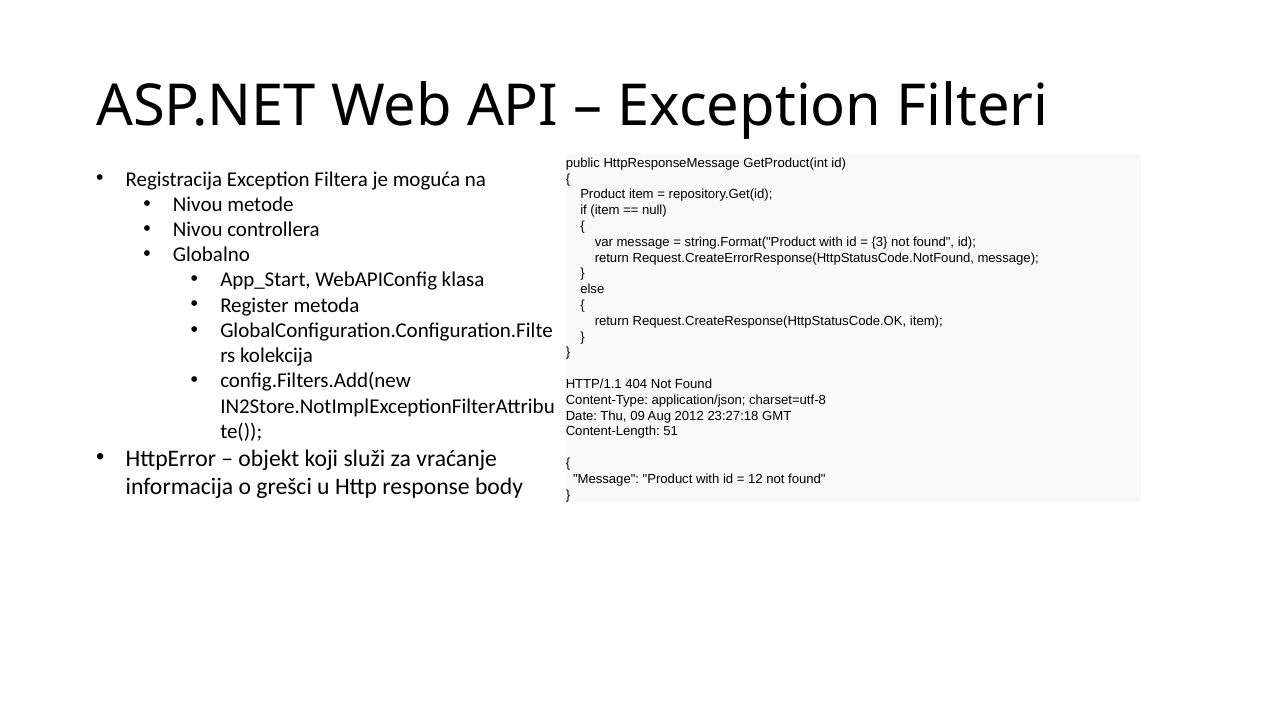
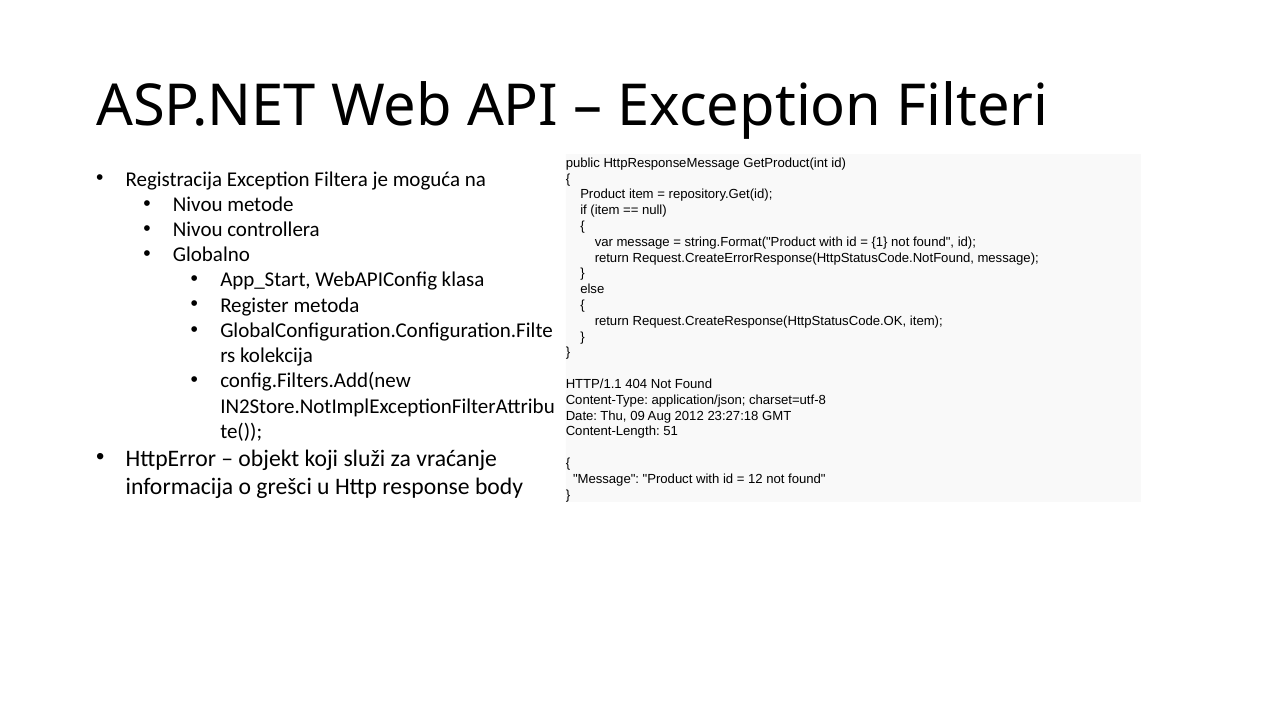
3: 3 -> 1
